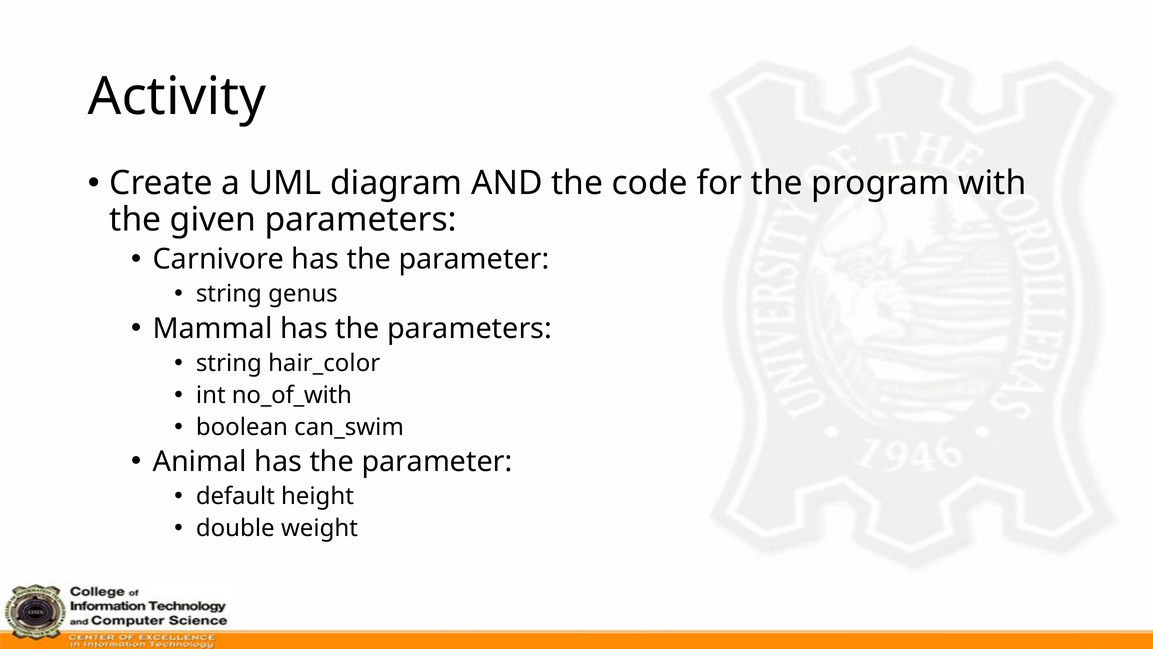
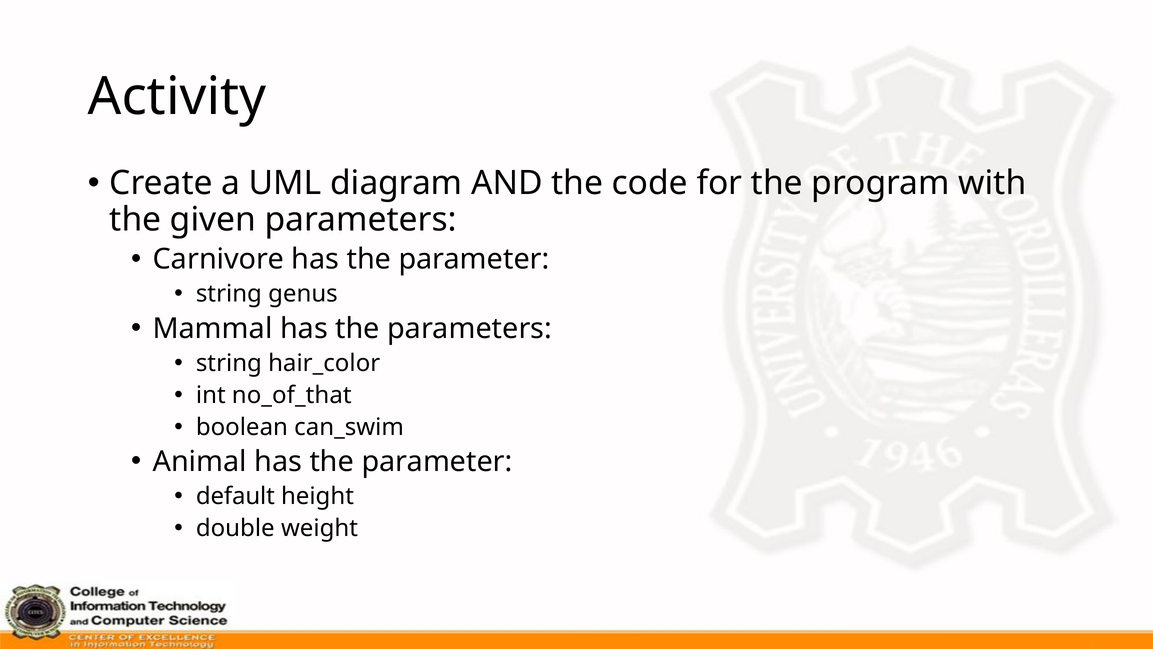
no_of_with: no_of_with -> no_of_that
